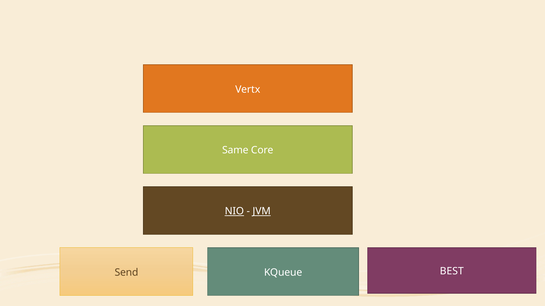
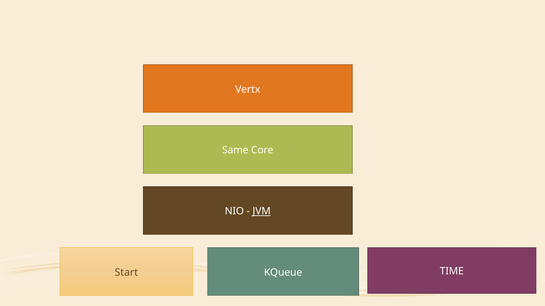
NIO underline: present -> none
Send: Send -> Start
BEST: BEST -> TIME
